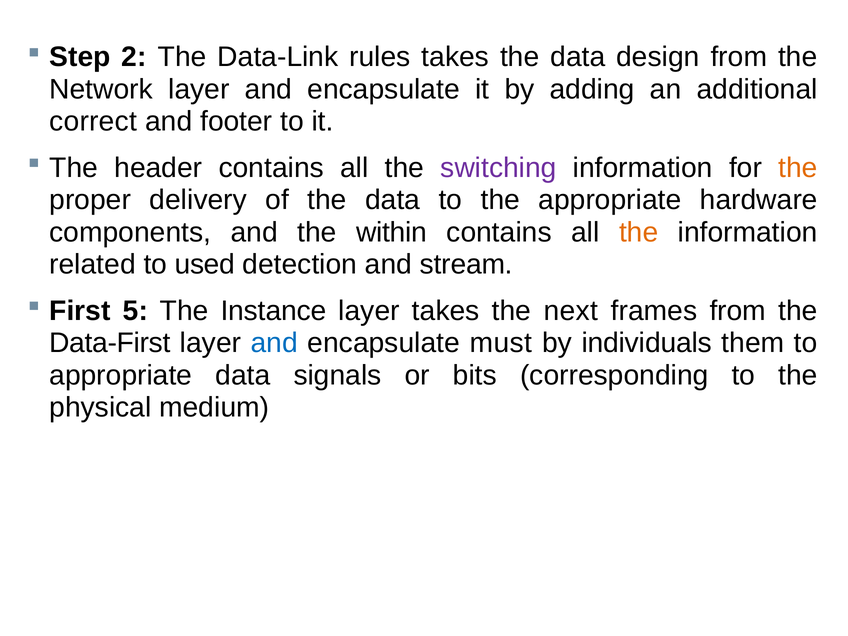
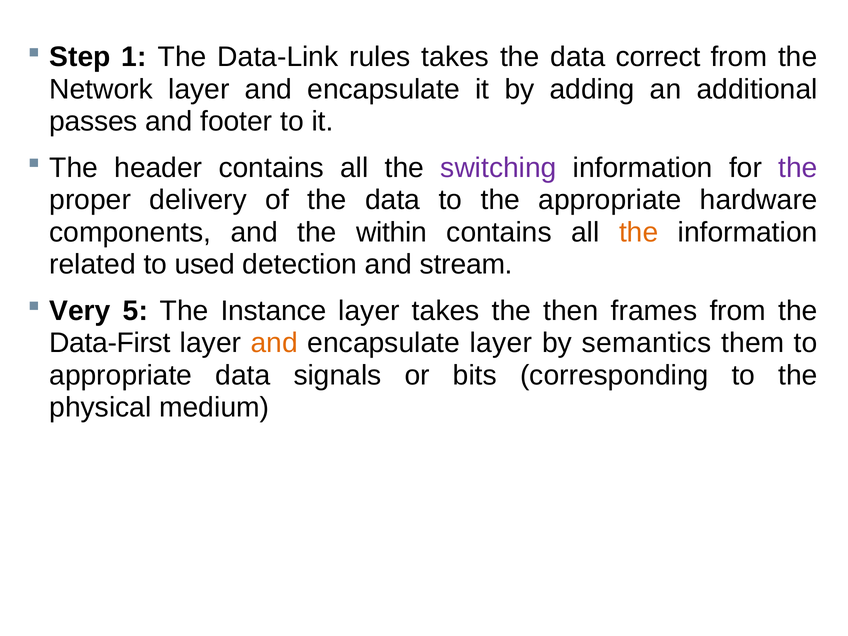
2: 2 -> 1
design: design -> correct
correct: correct -> passes
the at (798, 168) colour: orange -> purple
First: First -> Very
next: next -> then
and at (274, 343) colour: blue -> orange
encapsulate must: must -> layer
individuals: individuals -> semantics
